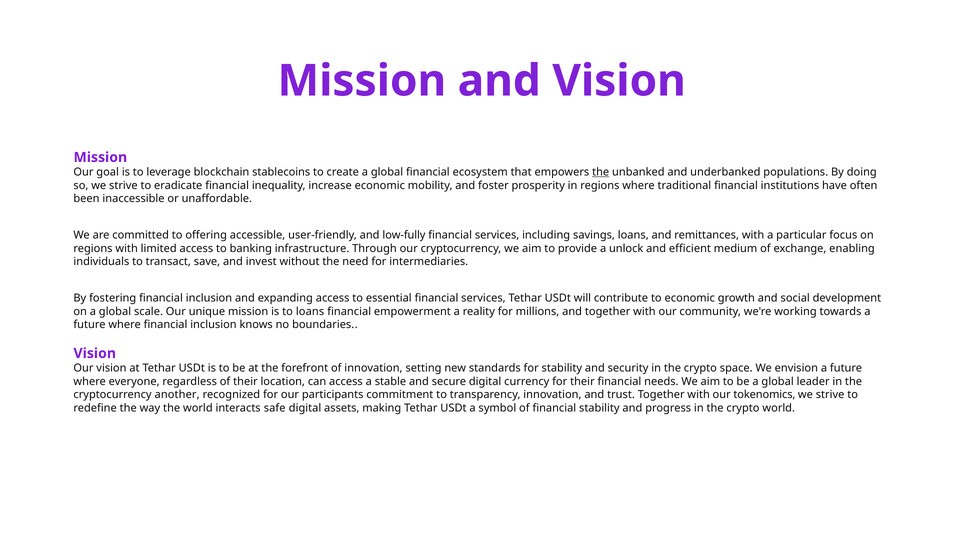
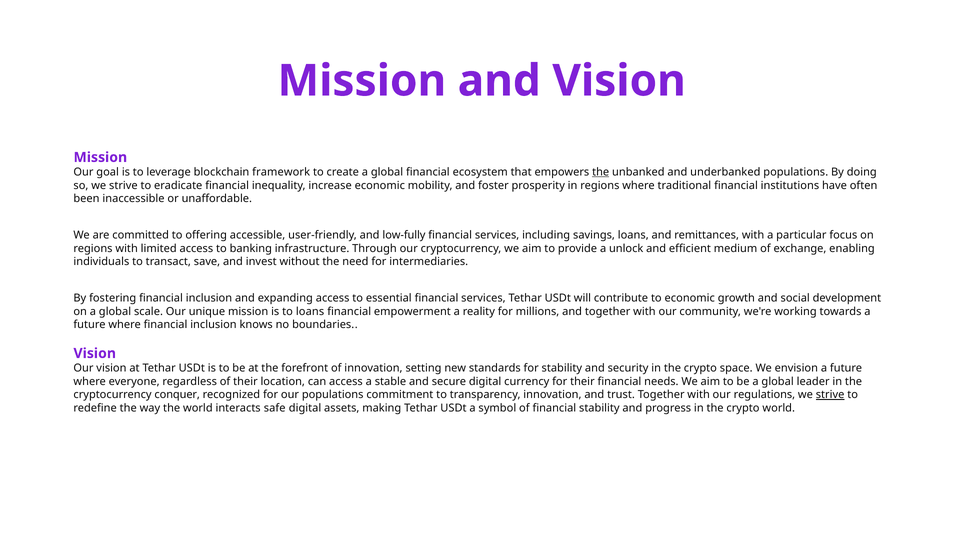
stablecoins: stablecoins -> framework
another: another -> conquer
our participants: participants -> populations
tokenomics: tokenomics -> regulations
strive at (830, 395) underline: none -> present
